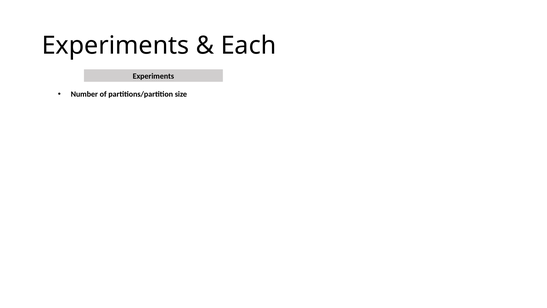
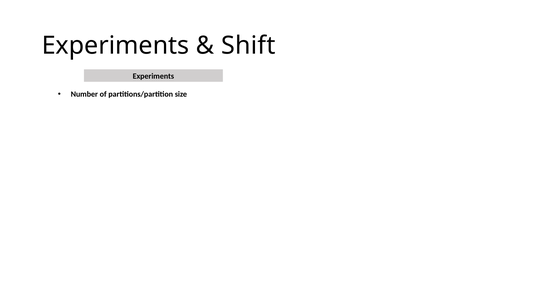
Each: Each -> Shift
